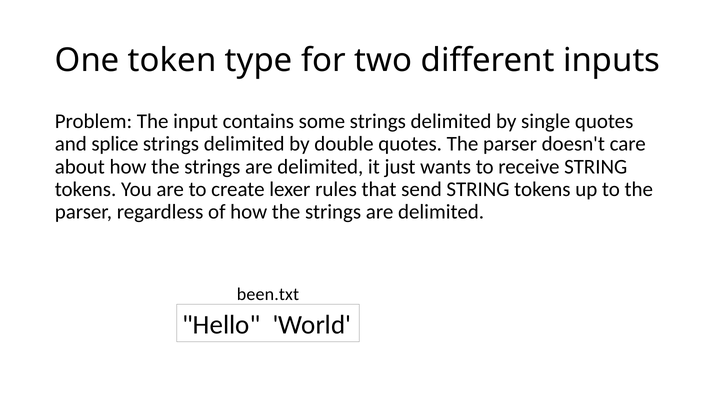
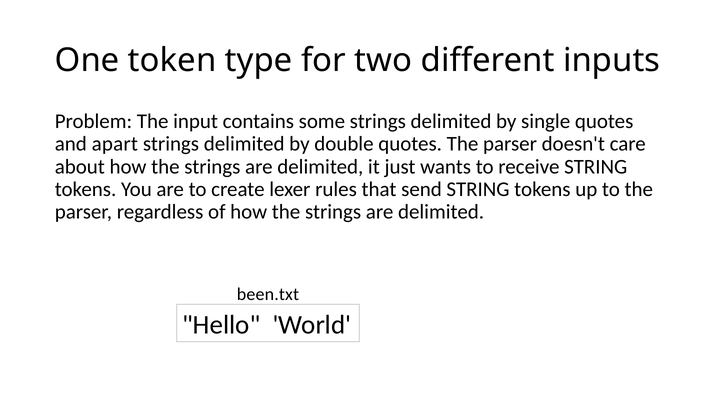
splice: splice -> apart
